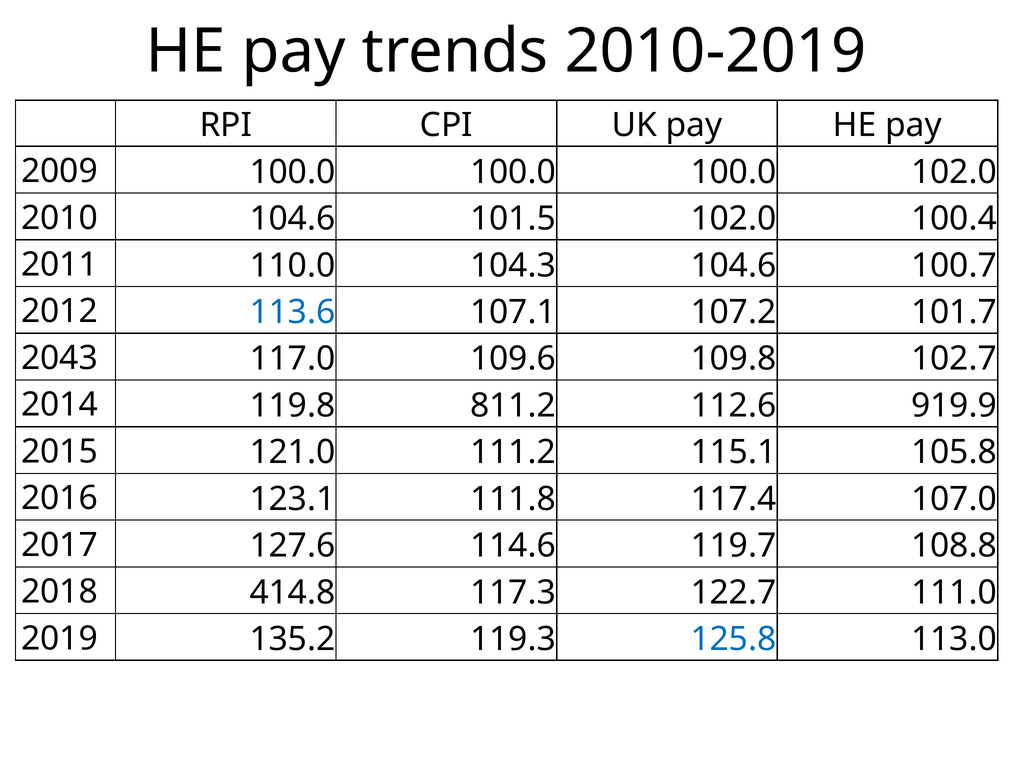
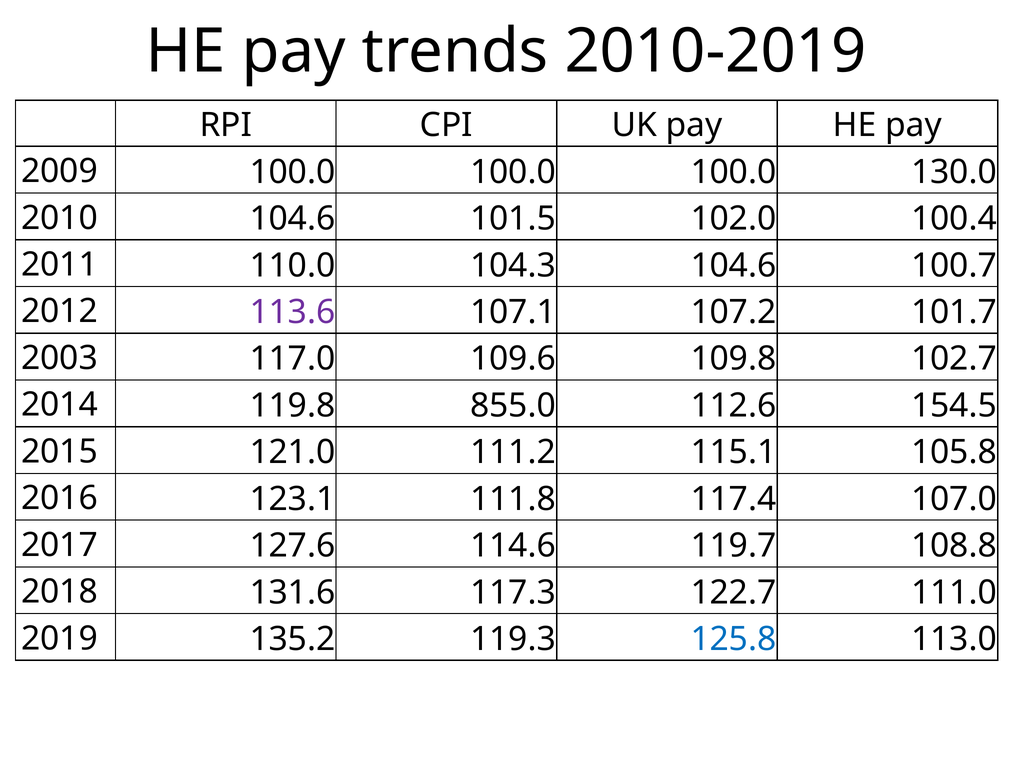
100.0 102.0: 102.0 -> 130.0
113.6 colour: blue -> purple
2043: 2043 -> 2003
811.2: 811.2 -> 855.0
919.9: 919.9 -> 154.5
414.8: 414.8 -> 131.6
